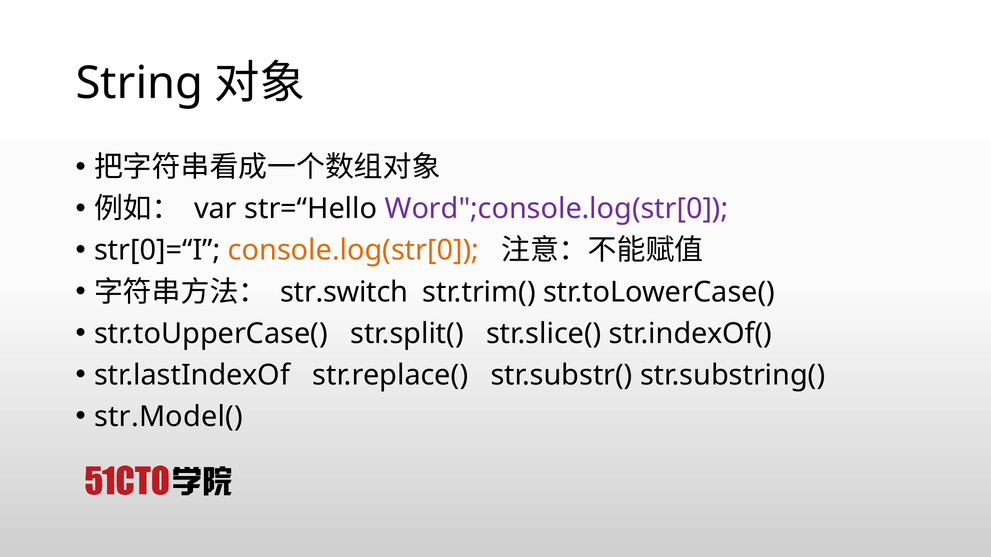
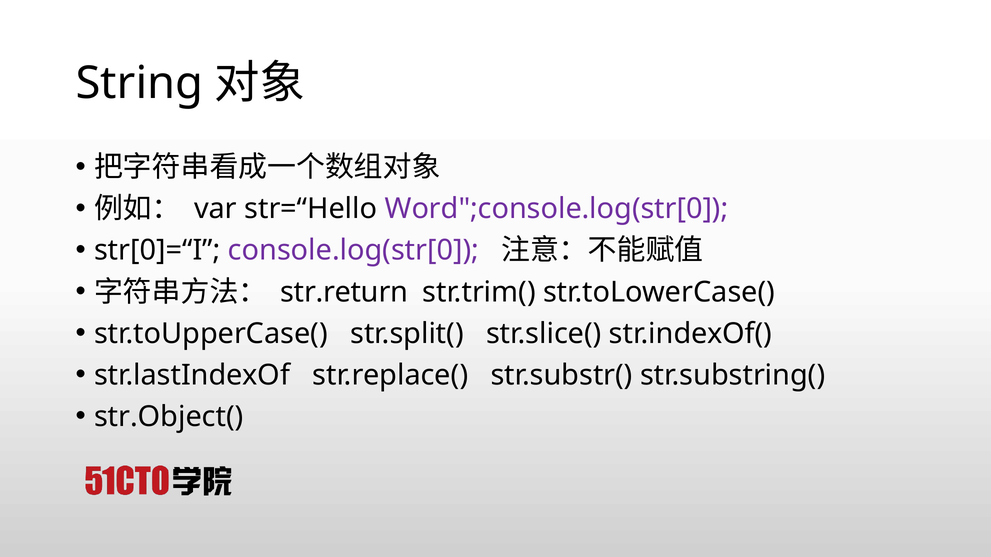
console.log(str[0 colour: orange -> purple
str.switch: str.switch -> str.return
str.Model(: str.Model( -> str.Object(
